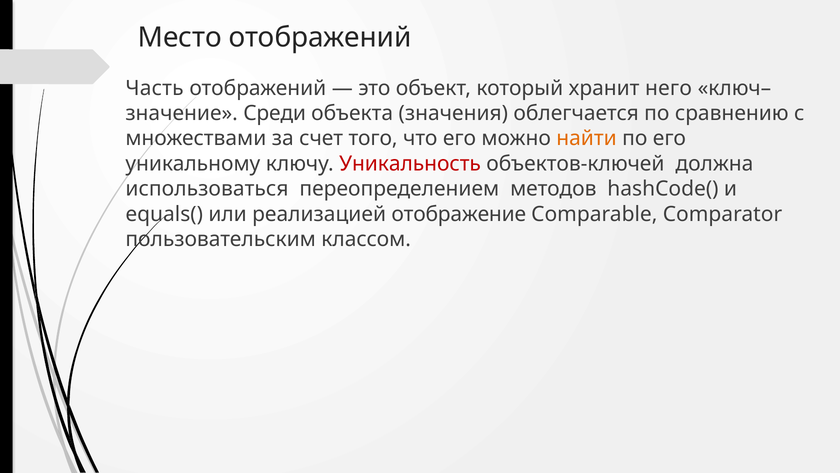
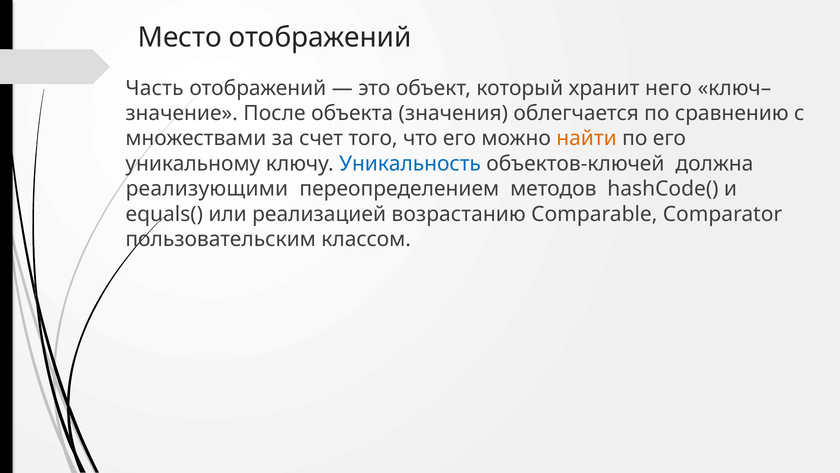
Среди: Среди -> После
Уникальность colour: red -> blue
использоваться: использоваться -> реализующими
отображение: отображение -> возрастанию
